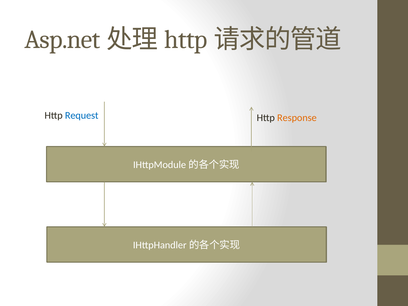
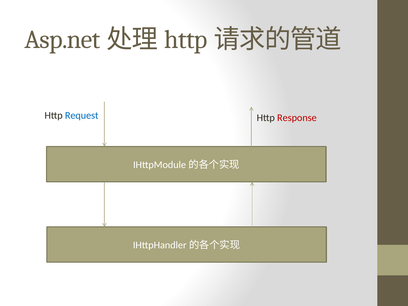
Response colour: orange -> red
